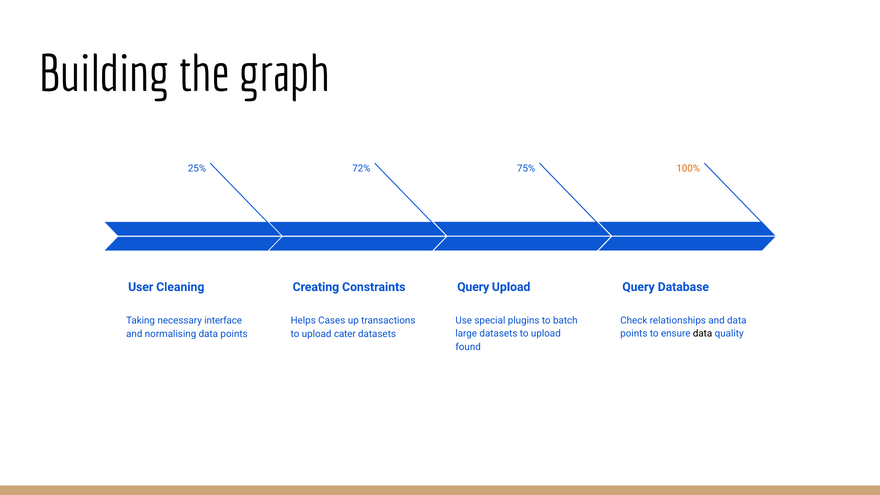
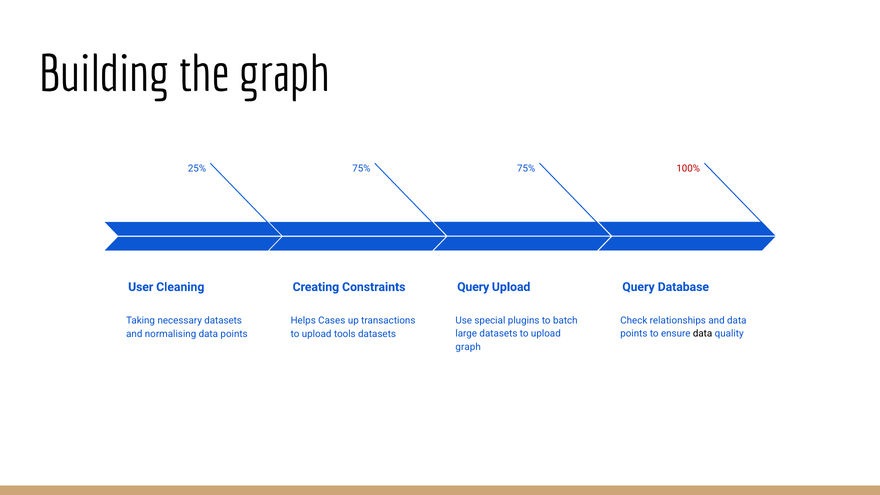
72% at (361, 169): 72% -> 75%
100% colour: orange -> red
necessary interface: interface -> datasets
cater: cater -> tools
found at (468, 347): found -> graph
